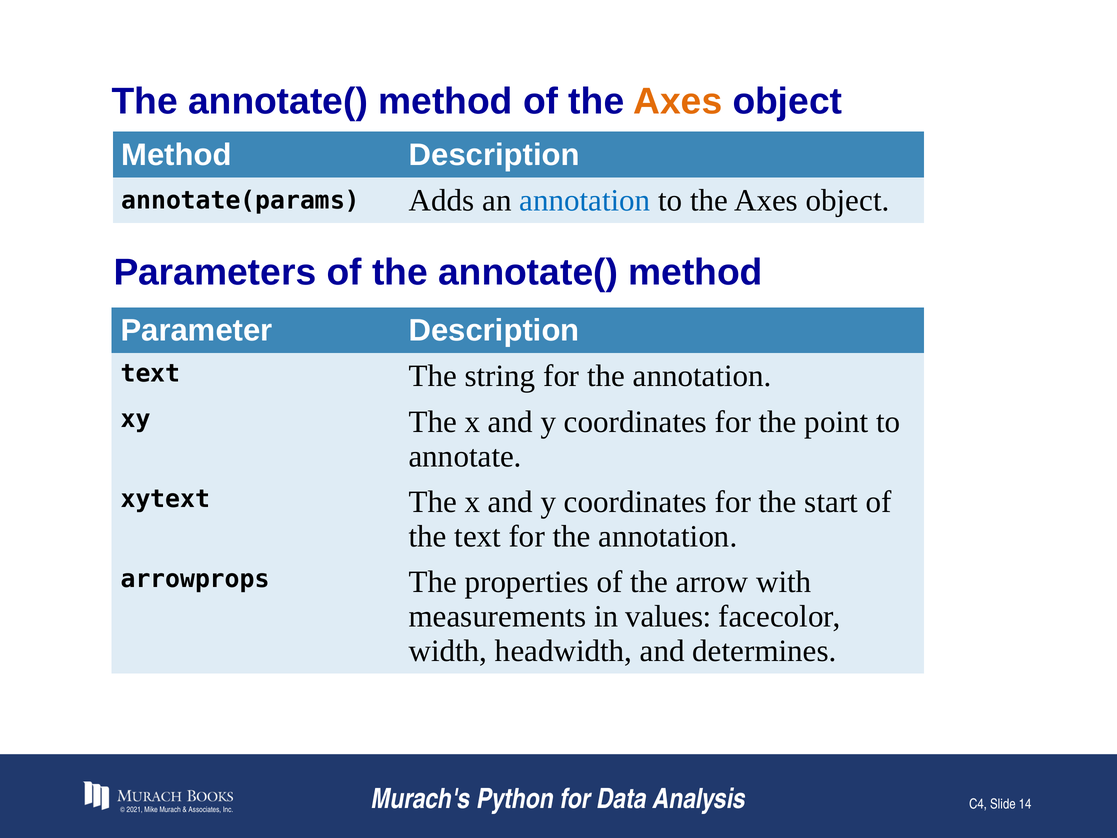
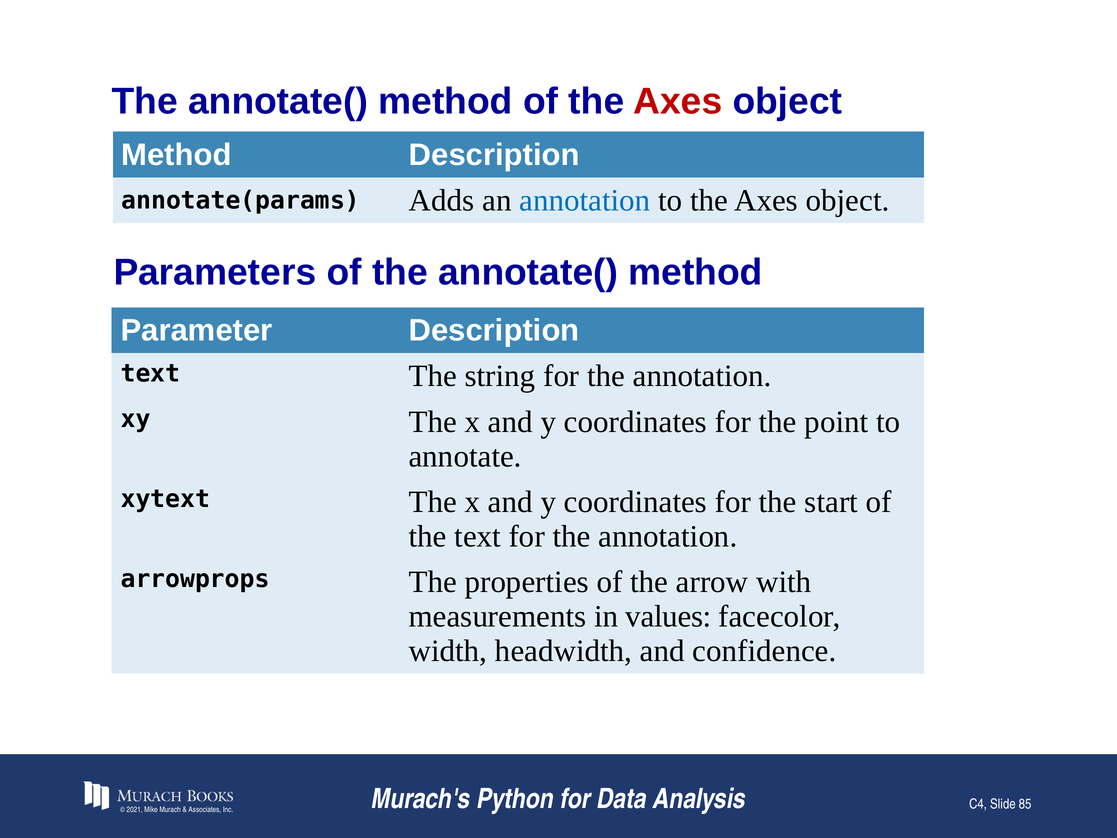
Axes at (678, 101) colour: orange -> red
determines: determines -> confidence
14: 14 -> 85
